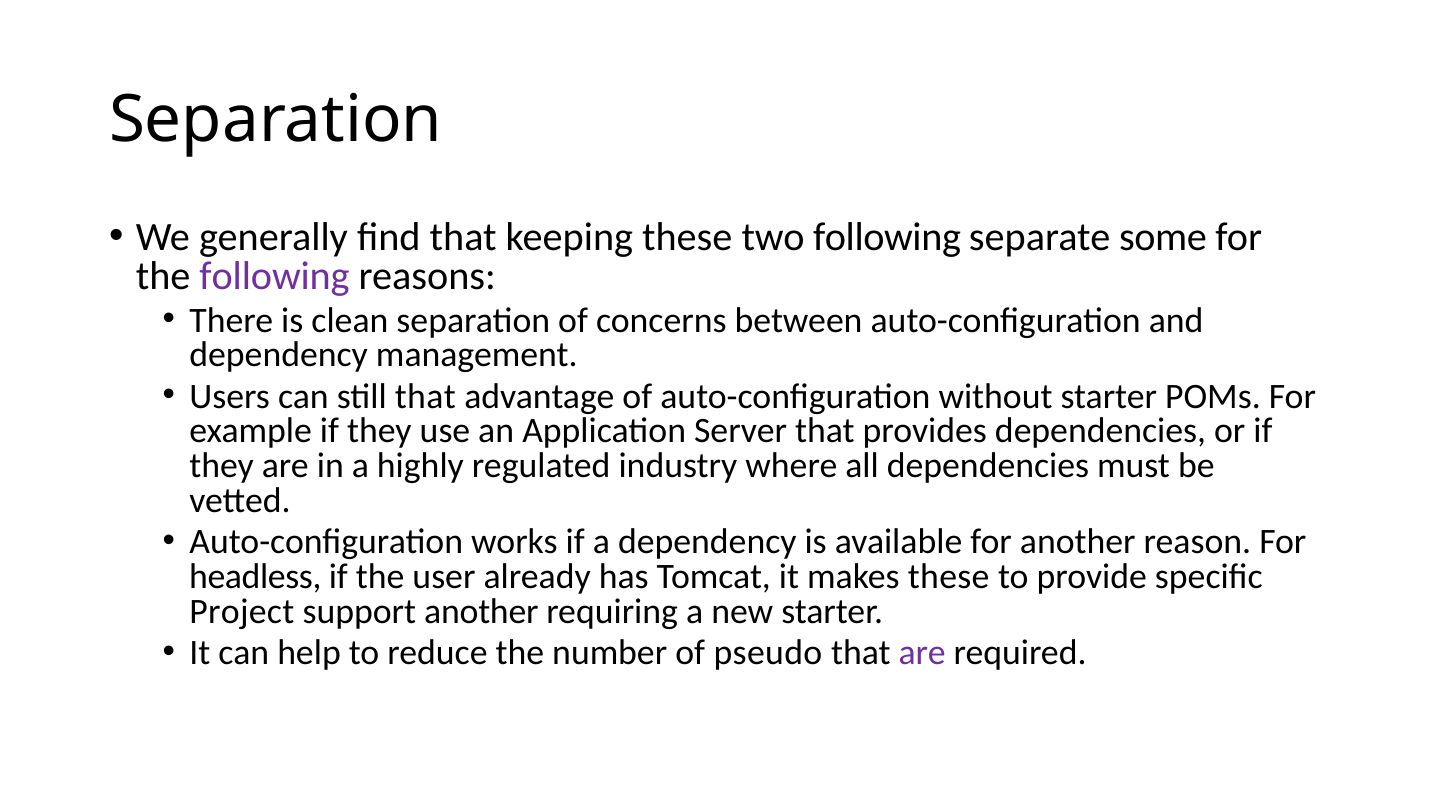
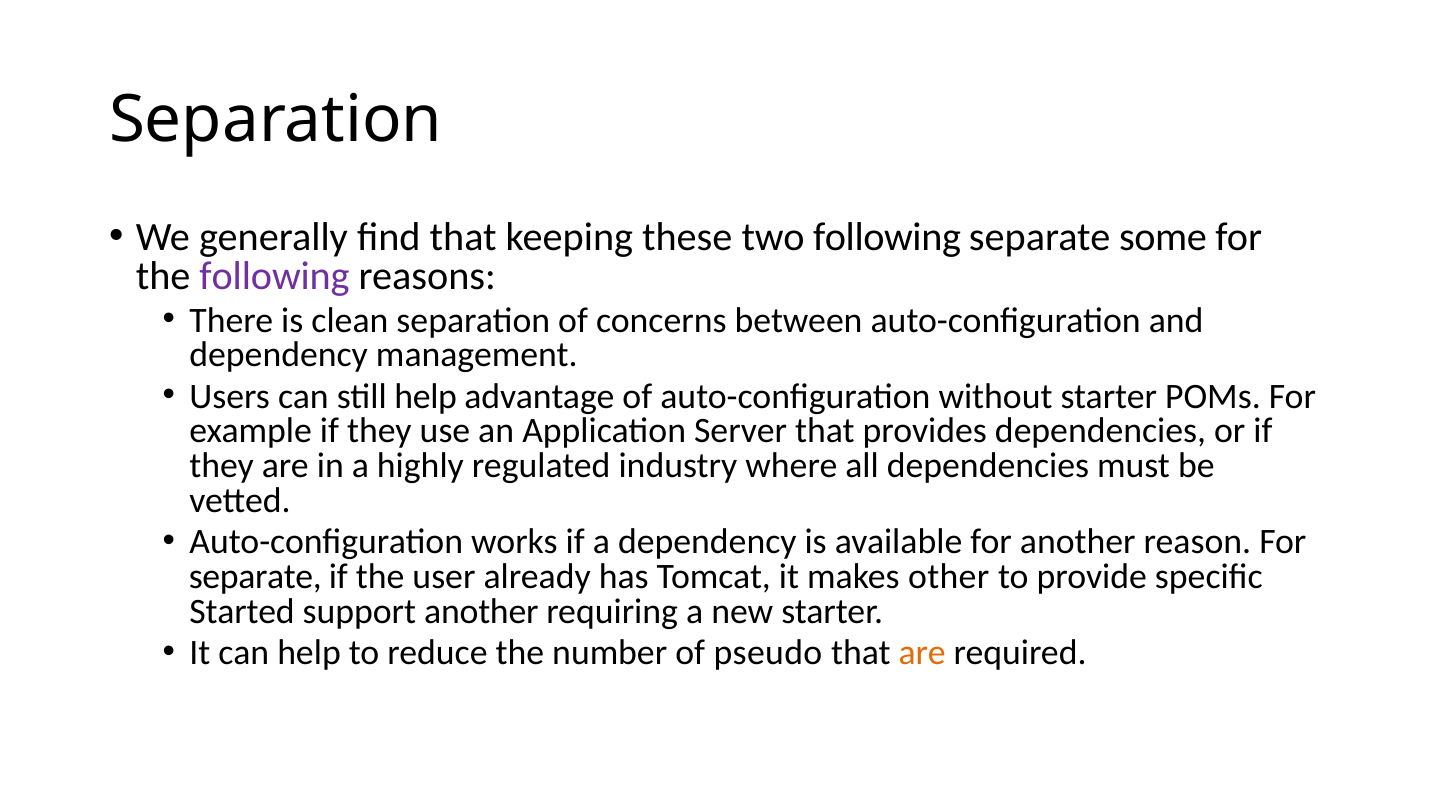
still that: that -> help
headless at (255, 577): headless -> separate
makes these: these -> other
Project: Project -> Started
are at (922, 653) colour: purple -> orange
